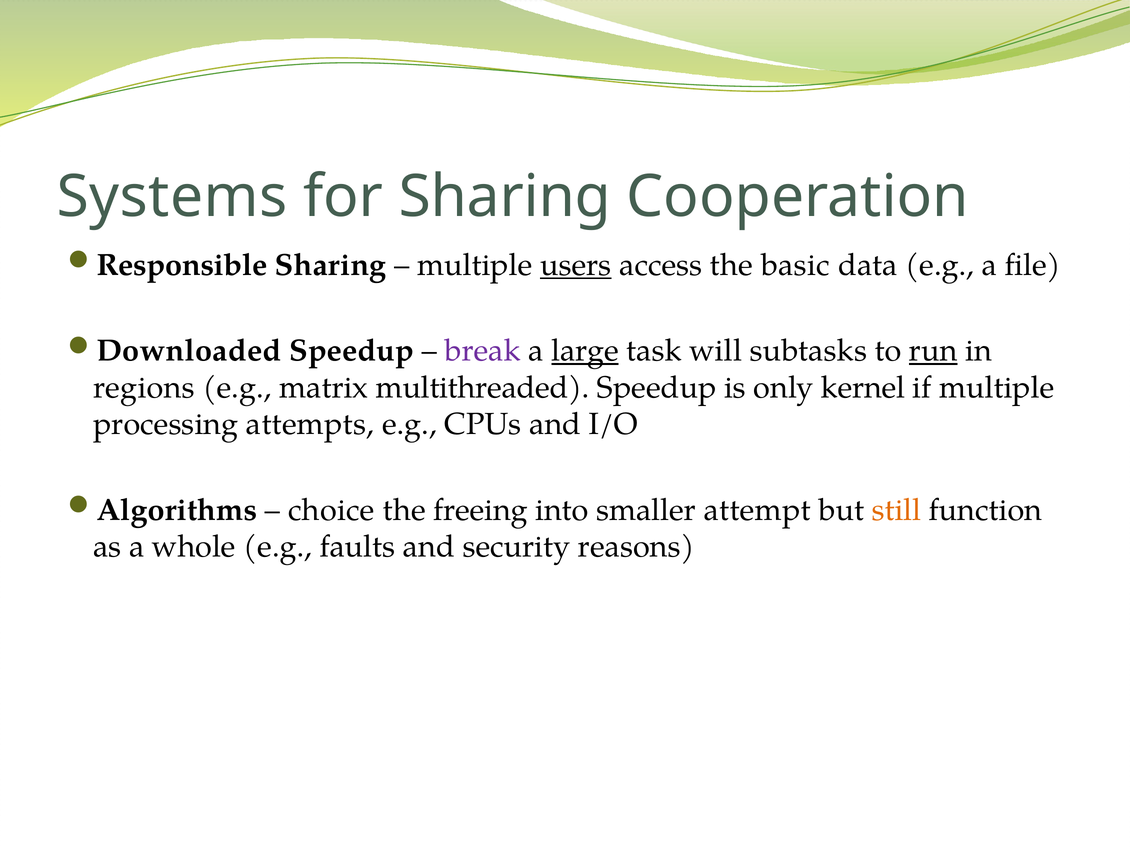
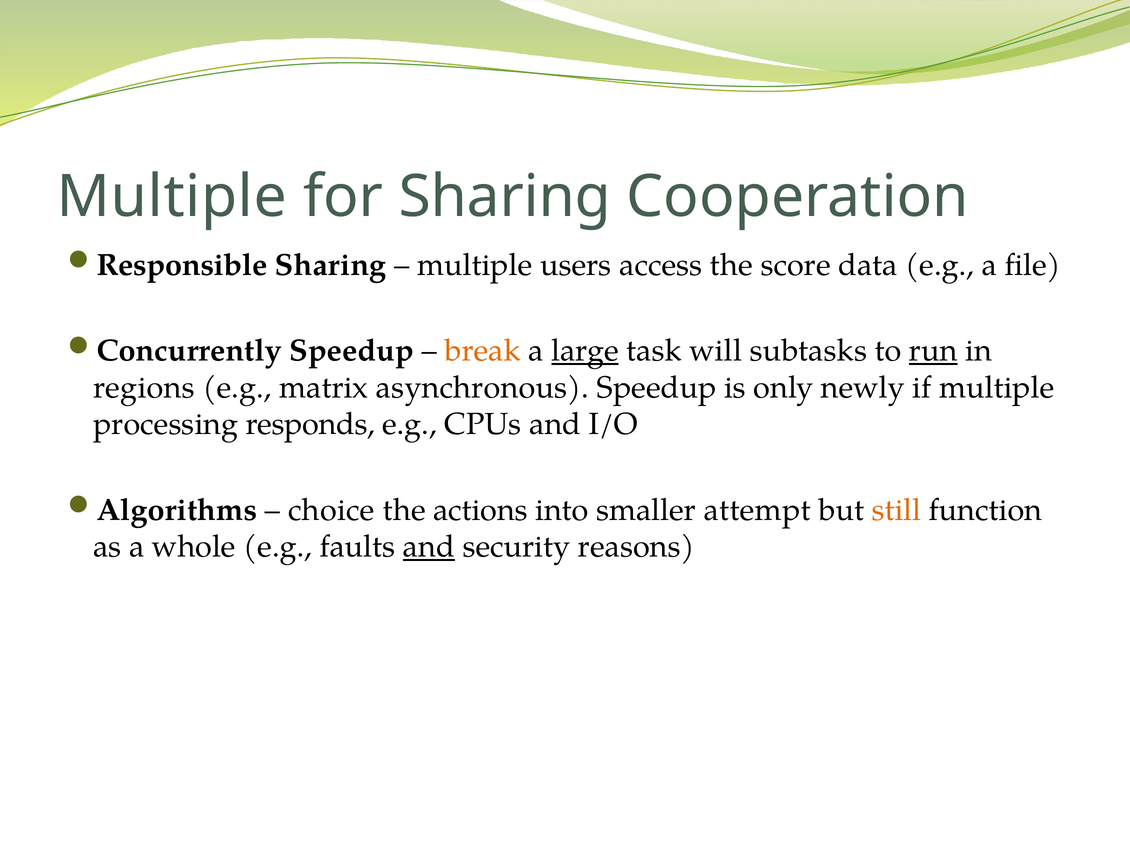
Systems at (172, 197): Systems -> Multiple
users underline: present -> none
basic: basic -> score
Downloaded: Downloaded -> Concurrently
break colour: purple -> orange
multithreaded: multithreaded -> asynchronous
kernel: kernel -> newly
attempts: attempts -> responds
freeing: freeing -> actions
and at (429, 547) underline: none -> present
